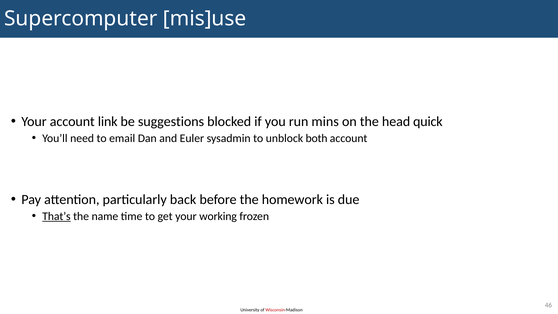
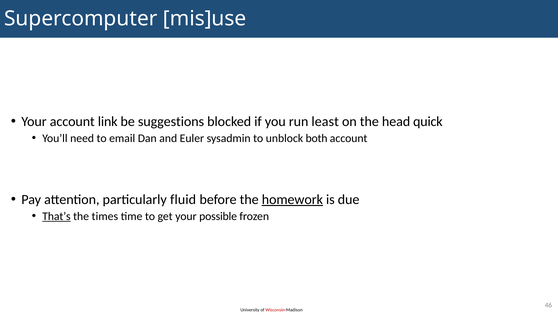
mins: mins -> least
back: back -> fluid
homework underline: none -> present
name: name -> times
working: working -> possible
